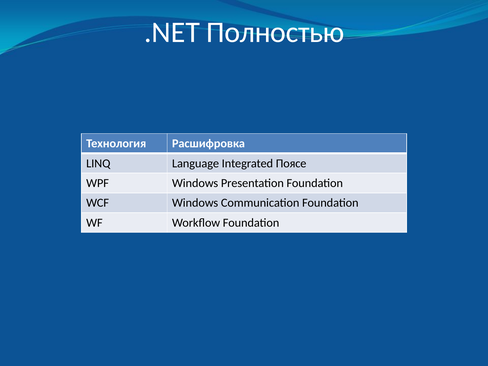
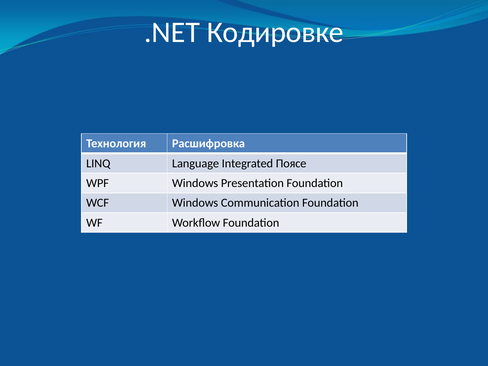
Полностью: Полностью -> Кодировке
